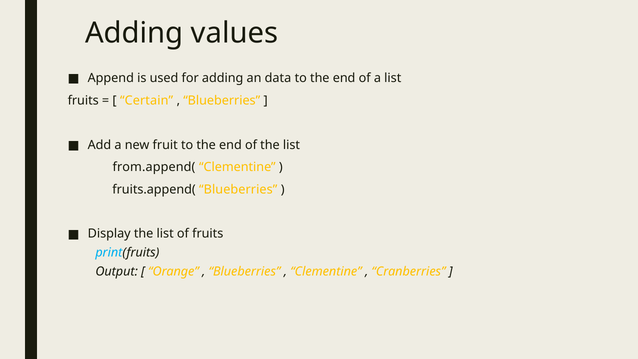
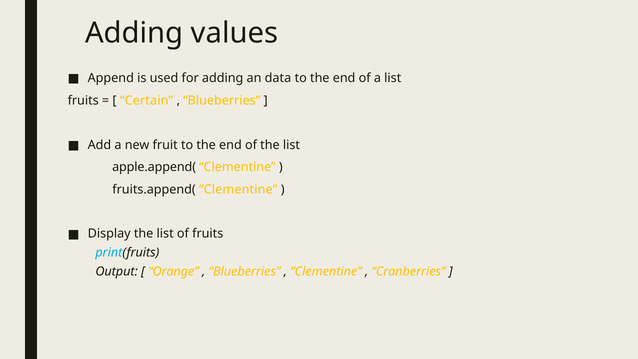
from.append(: from.append( -> apple.append(
fruits.append( Blueberries: Blueberries -> Clementine
